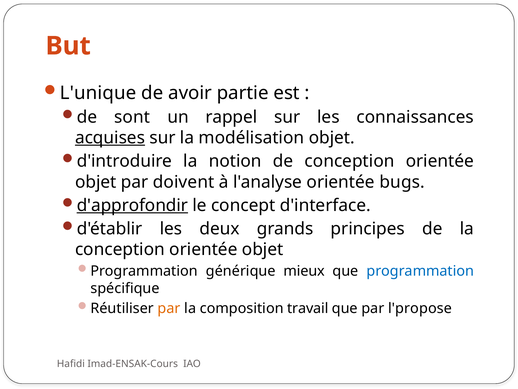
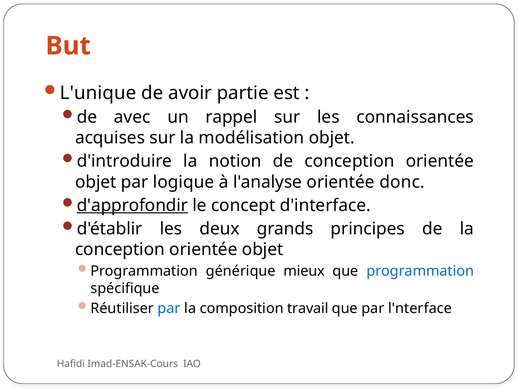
sont: sont -> avec
acquises underline: present -> none
doivent: doivent -> logique
bugs: bugs -> donc
par at (169, 308) colour: orange -> blue
l'propose: l'propose -> l'nterface
